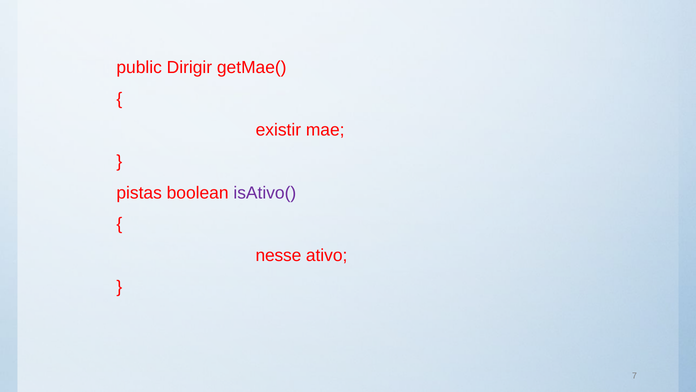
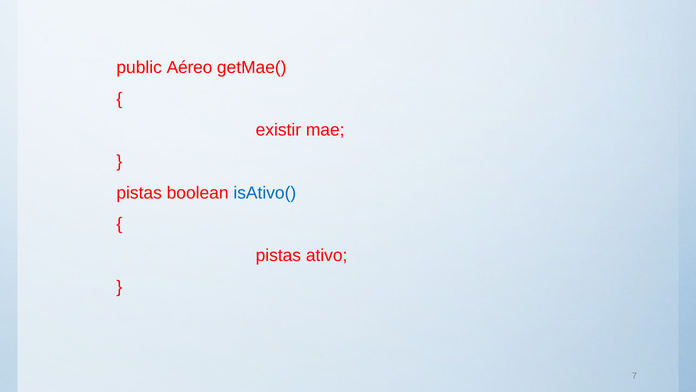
Dirigir: Dirigir -> Aéreo
isAtivo( colour: purple -> blue
nesse at (278, 255): nesse -> pistas
